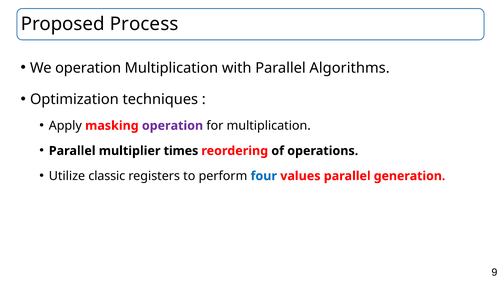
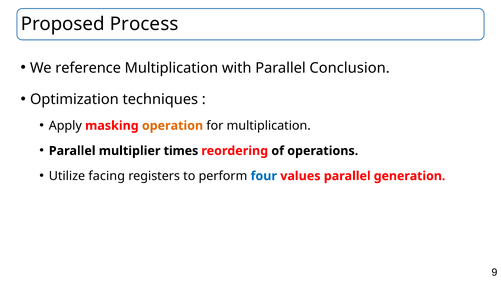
We operation: operation -> reference
Algorithms: Algorithms -> Conclusion
operation at (173, 126) colour: purple -> orange
classic: classic -> facing
